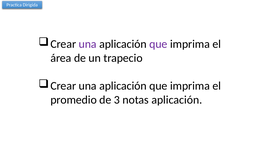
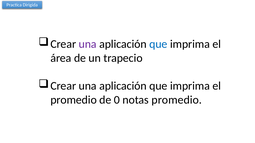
que at (158, 44) colour: purple -> blue
3: 3 -> 0
notas aplicación: aplicación -> promedio
